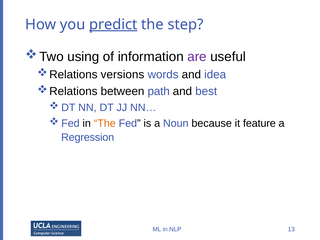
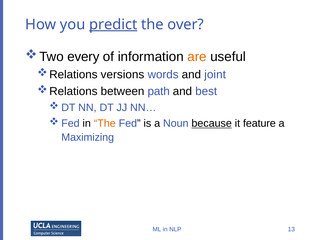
step: step -> over
using: using -> every
are colour: purple -> orange
idea: idea -> joint
because underline: none -> present
Regression: Regression -> Maximizing
